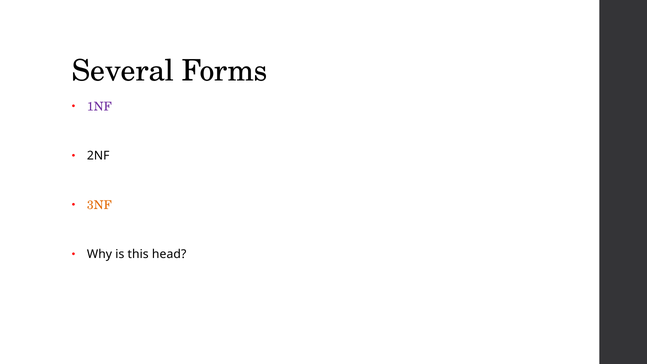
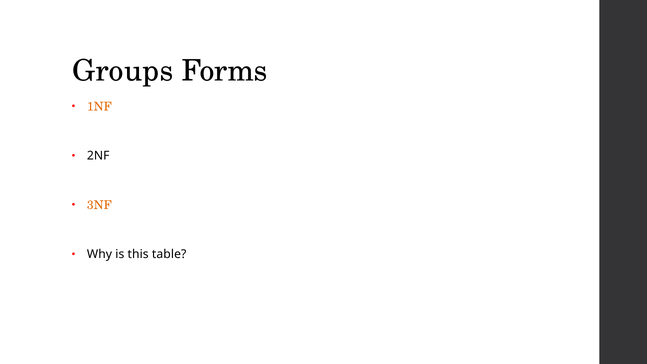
Several: Several -> Groups
1NF colour: purple -> orange
head: head -> table
